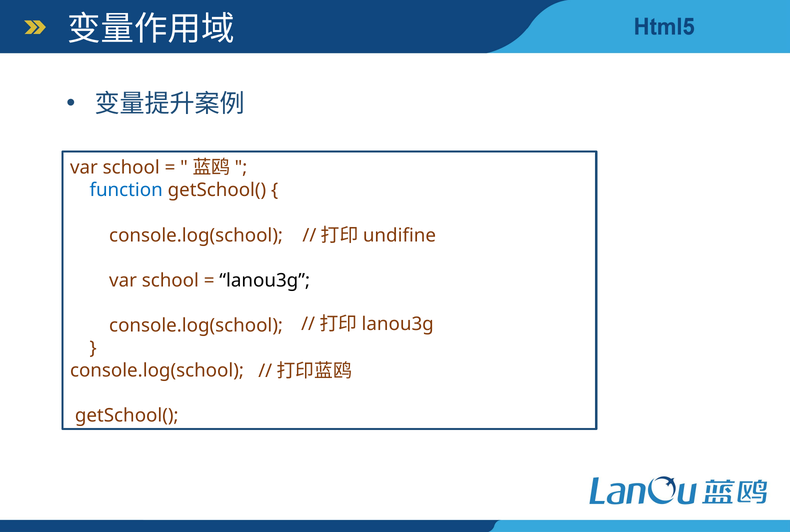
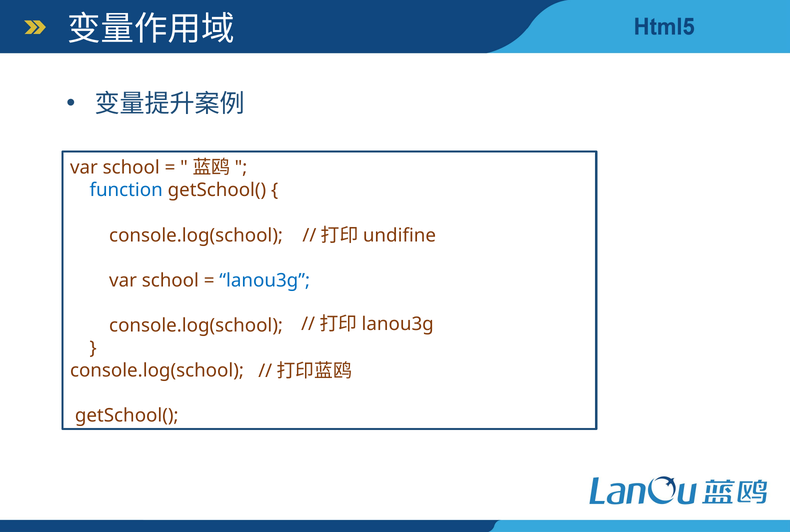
lanou3g colour: black -> blue
